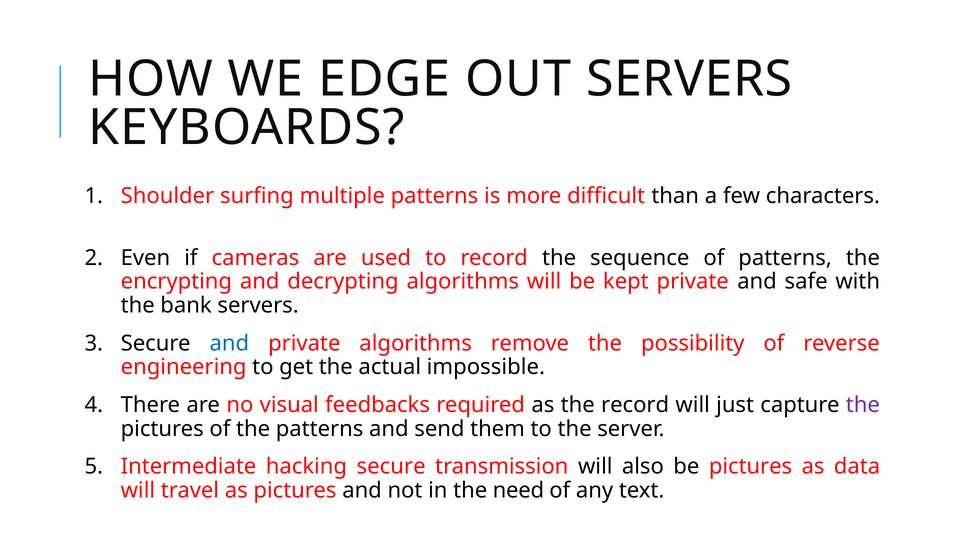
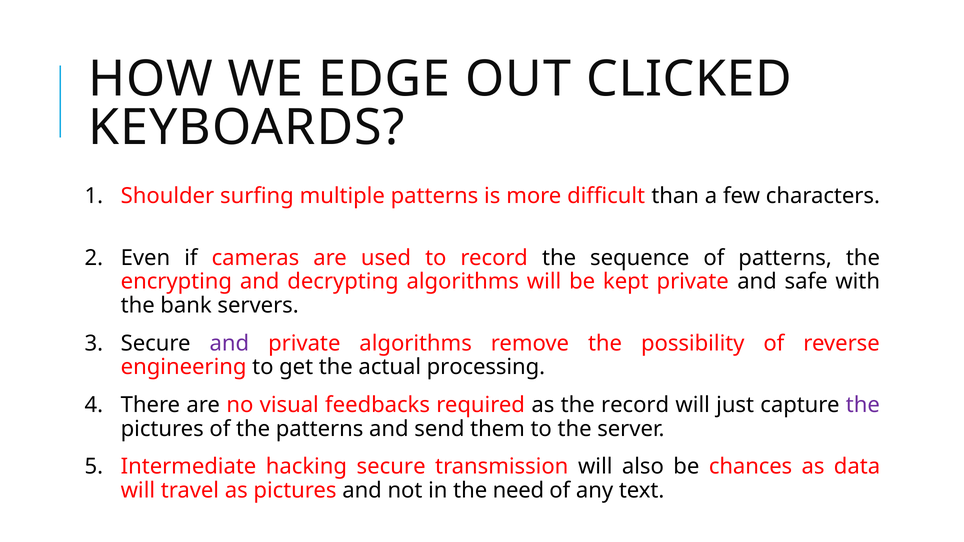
OUT SERVERS: SERVERS -> CLICKED
and at (229, 343) colour: blue -> purple
impossible: impossible -> processing
be pictures: pictures -> chances
